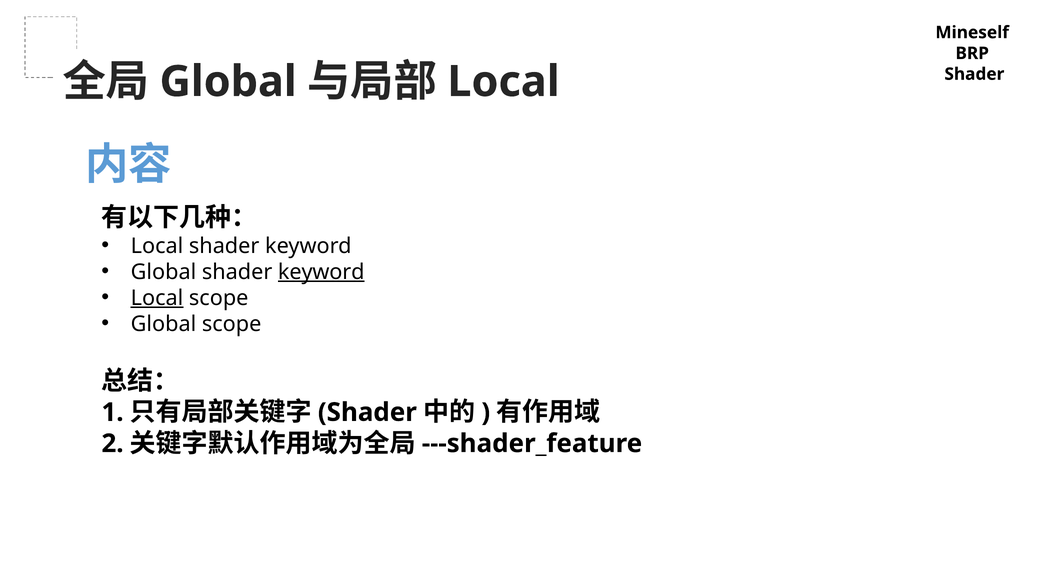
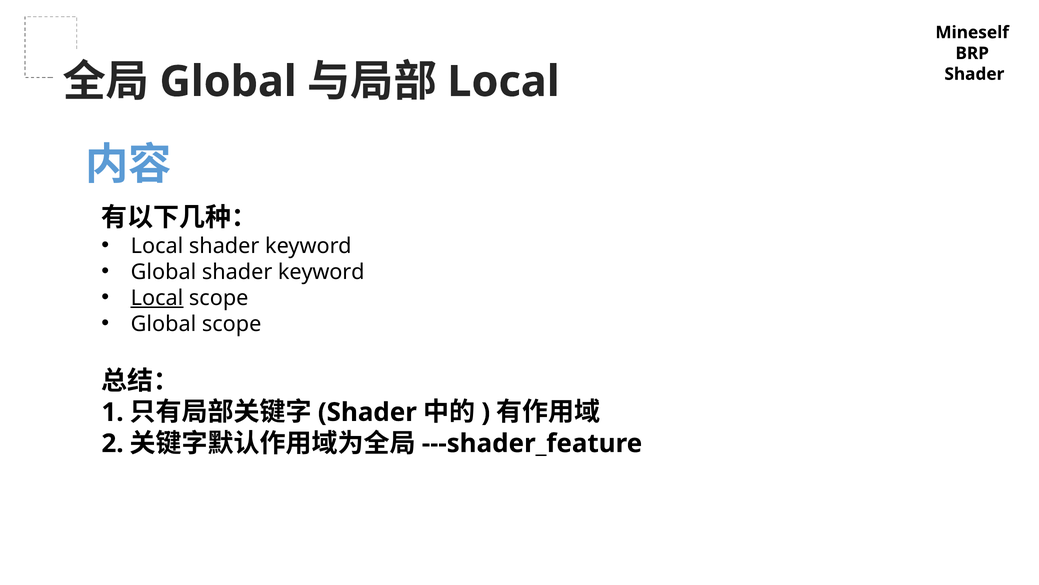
keyword at (321, 272) underline: present -> none
